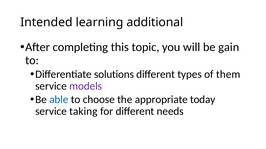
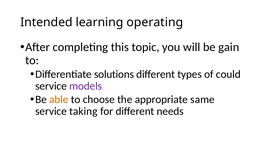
additional: additional -> operating
them: them -> could
able colour: blue -> orange
today: today -> same
